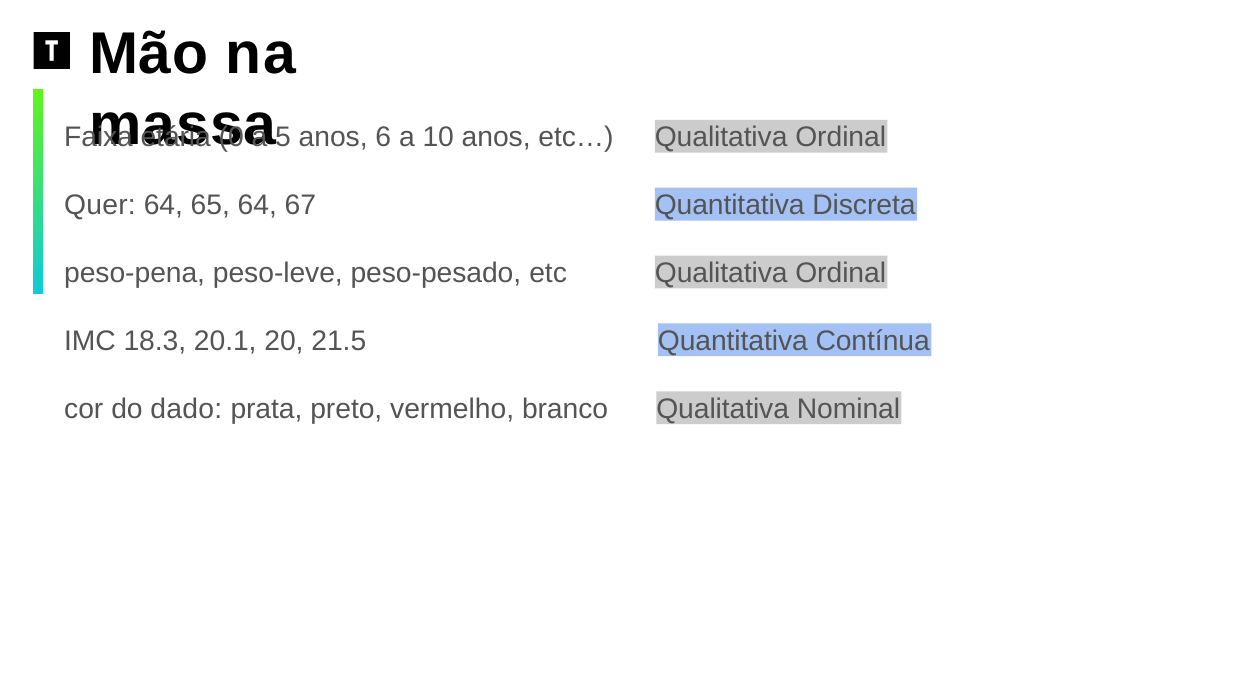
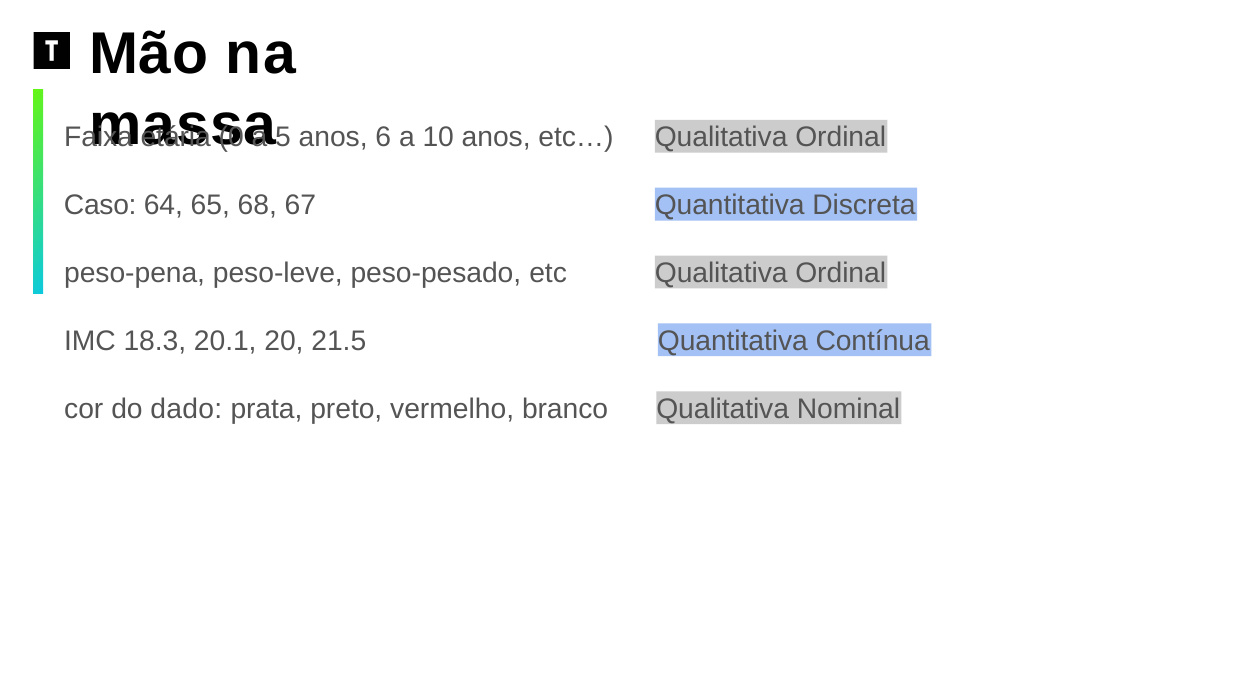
Quer: Quer -> Caso
65 64: 64 -> 68
